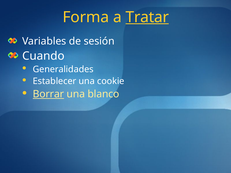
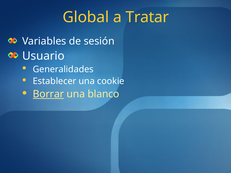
Forma: Forma -> Global
Tratar underline: present -> none
Cuando: Cuando -> Usuario
